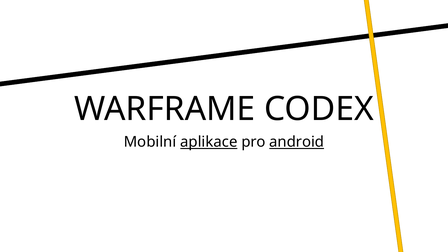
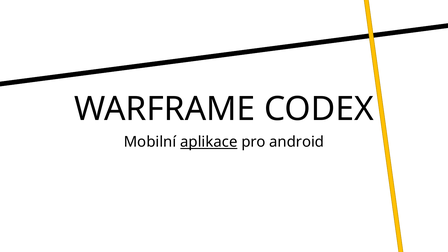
android underline: present -> none
